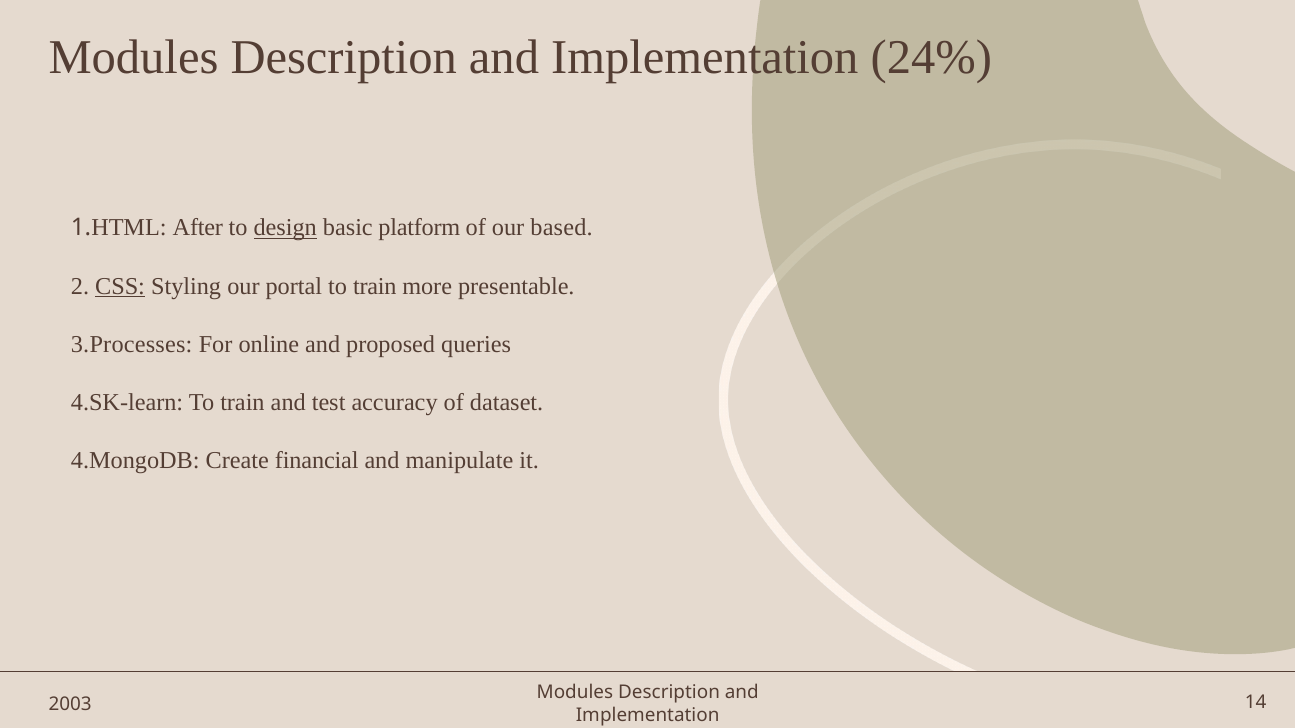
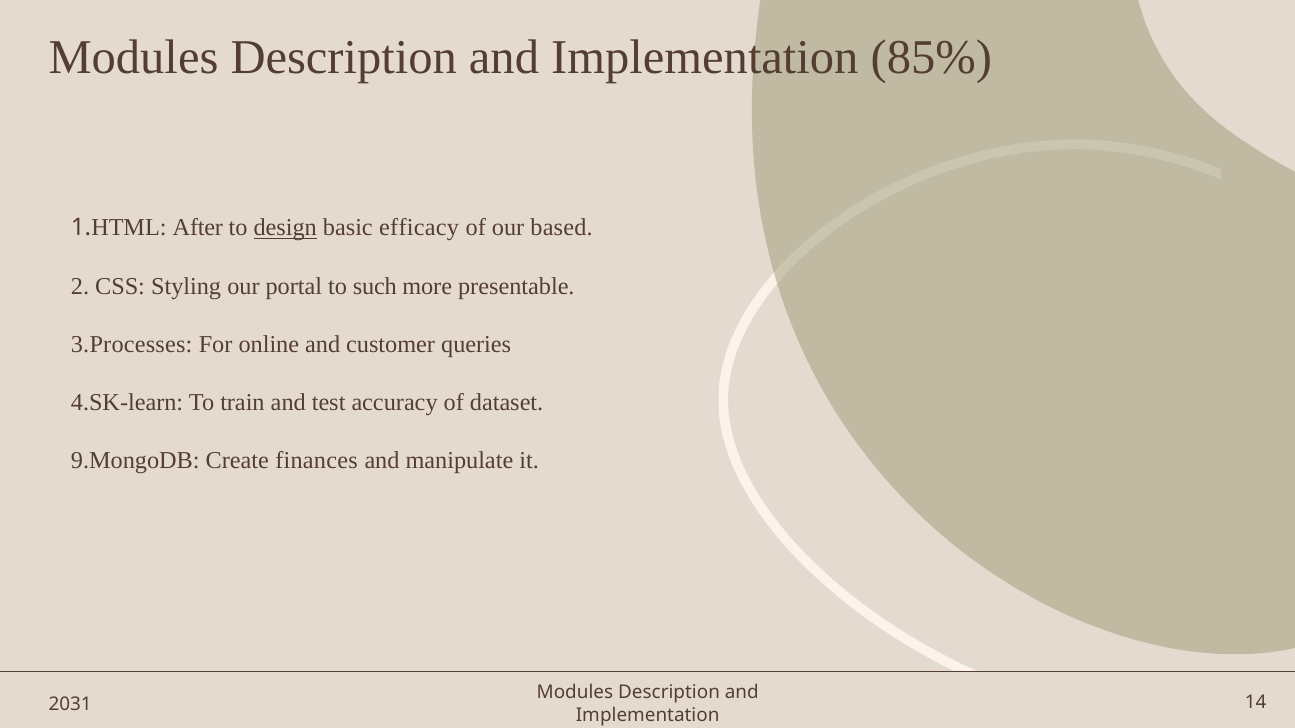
24%: 24% -> 85%
platform: platform -> efficacy
CSS underline: present -> none
portal to train: train -> such
proposed: proposed -> customer
4.MongoDB: 4.MongoDB -> 9.MongoDB
financial: financial -> finances
2003: 2003 -> 2031
